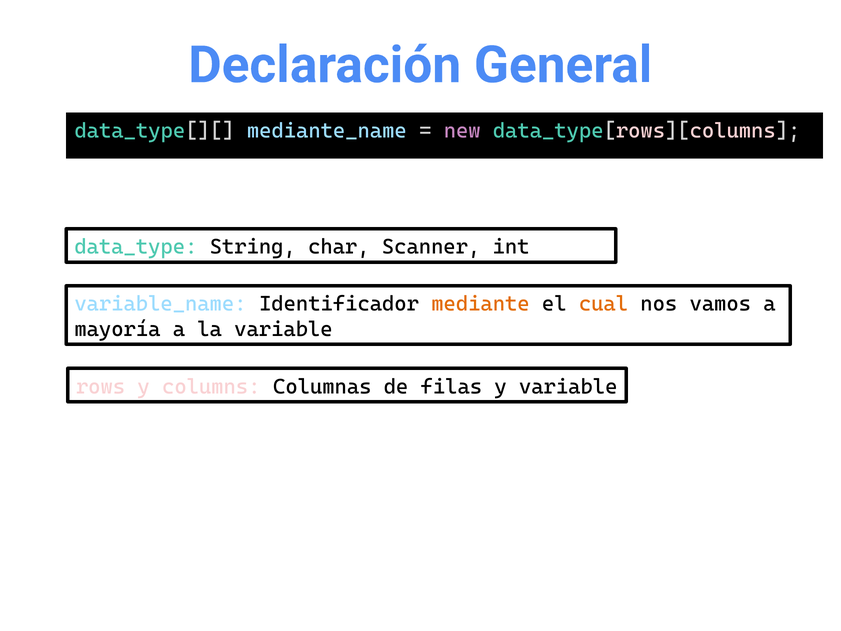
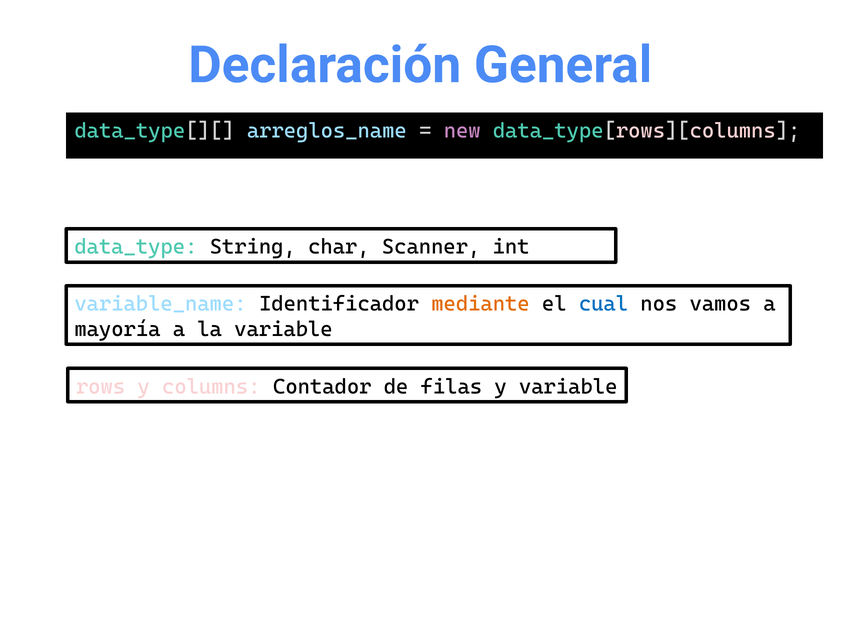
mediante_name: mediante_name -> arreglos_name
cual colour: orange -> blue
Columnas: Columnas -> Contador
